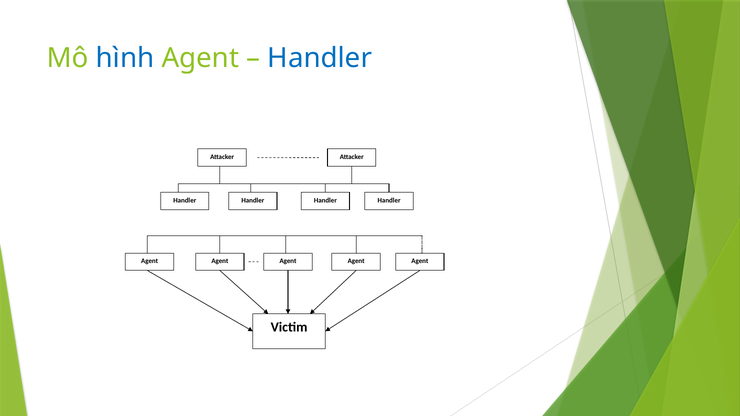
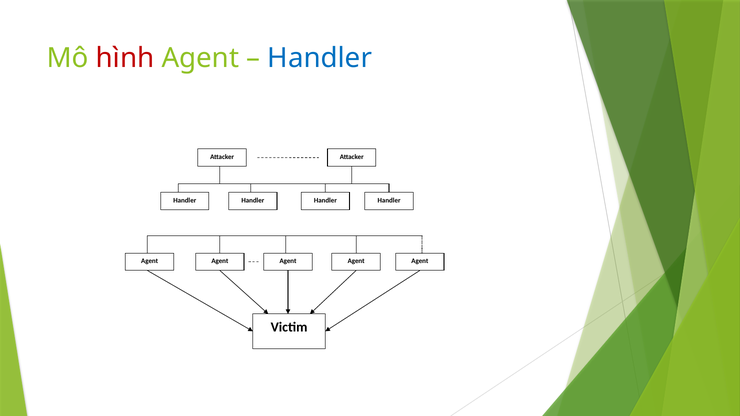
hình colour: blue -> red
